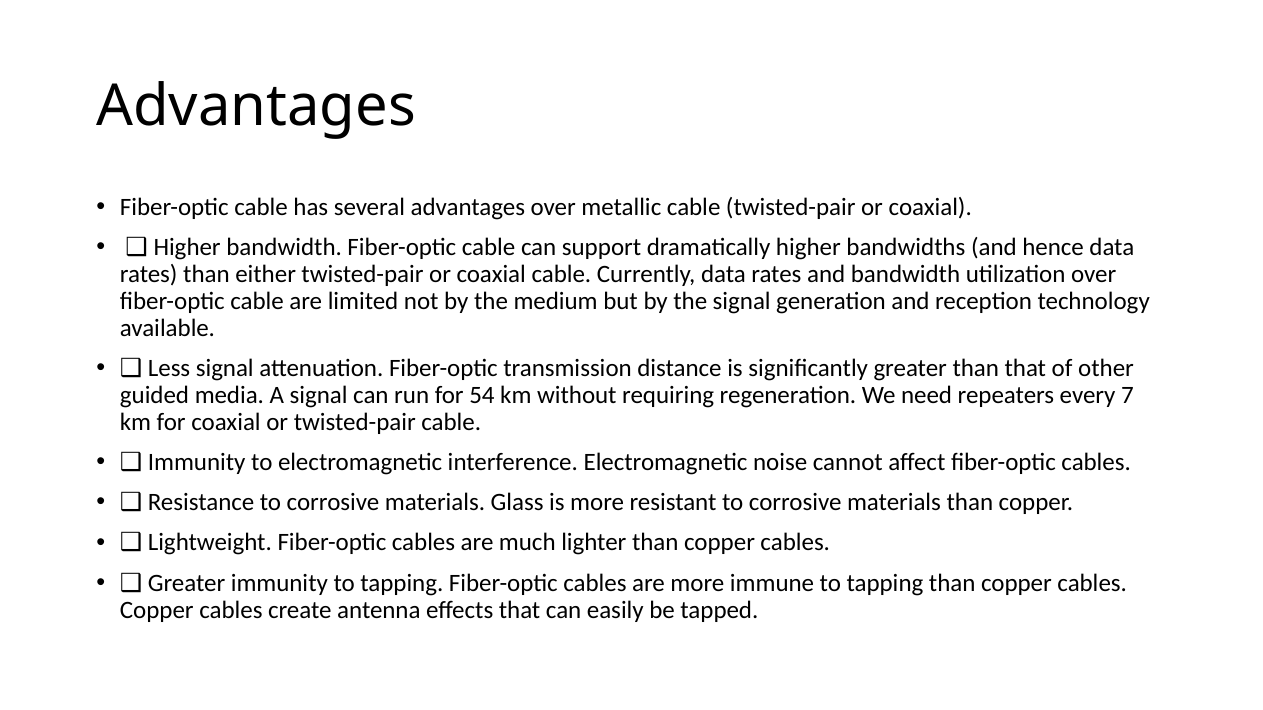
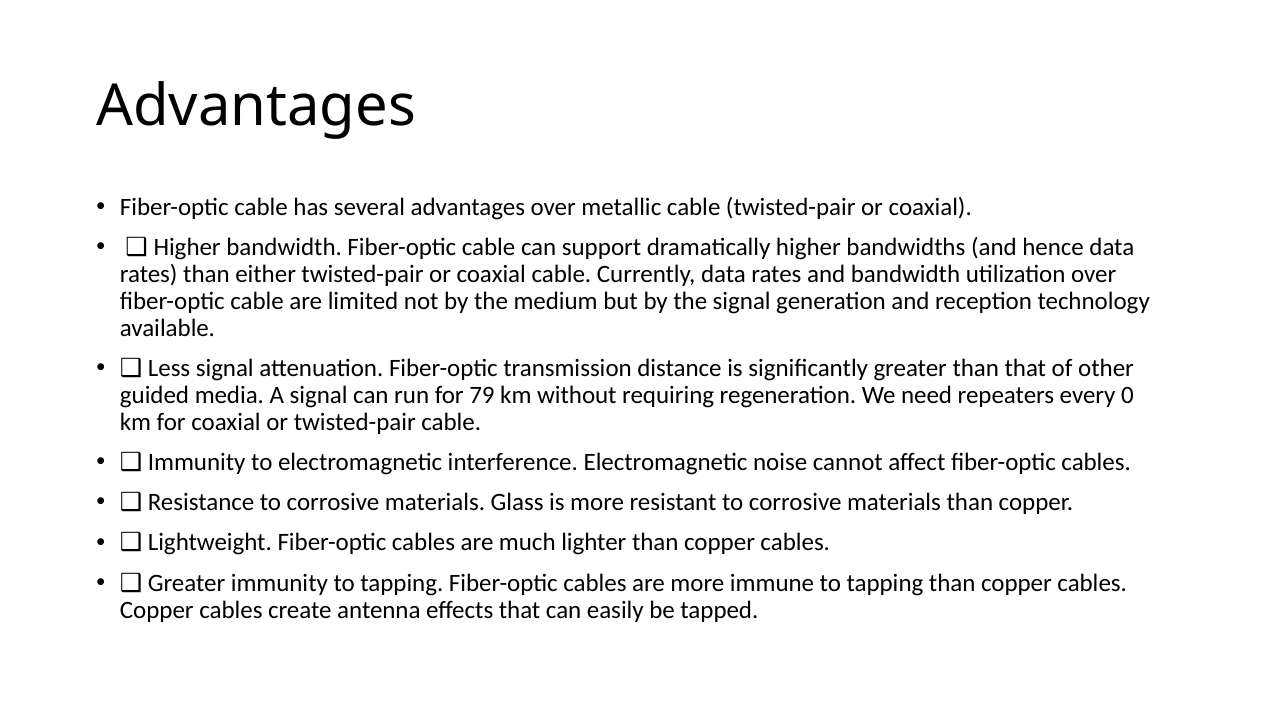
54: 54 -> 79
7: 7 -> 0
